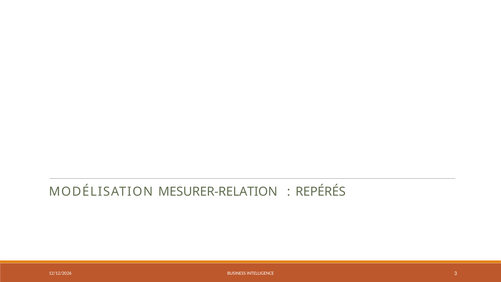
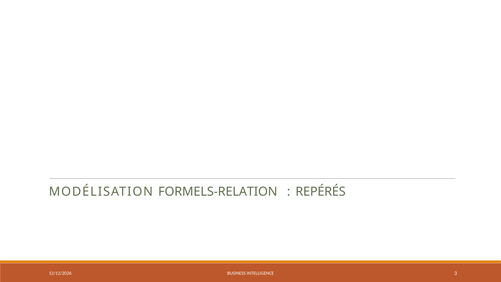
MESURER-RELATION: MESURER-RELATION -> FORMELS-RELATION
